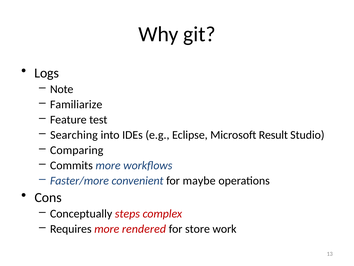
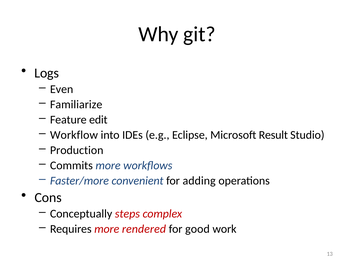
Note: Note -> Even
test: test -> edit
Searching: Searching -> Workflow
Comparing: Comparing -> Production
maybe: maybe -> adding
store: store -> good
